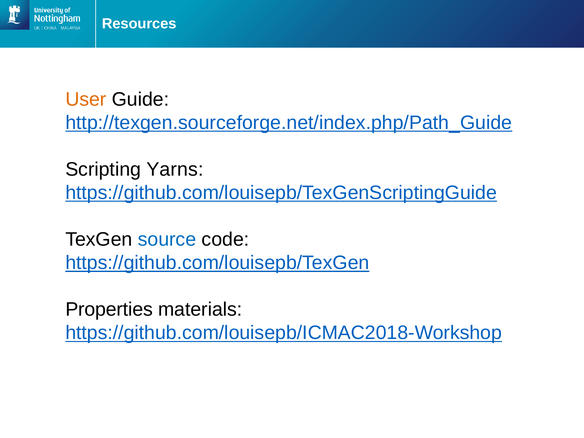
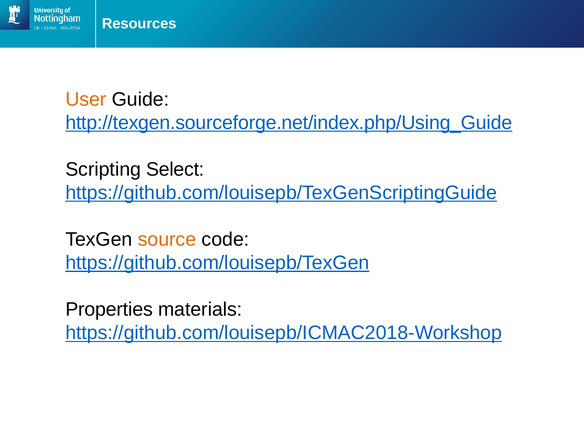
http://texgen.sourceforge.net/index.php/Path_Guide: http://texgen.sourceforge.net/index.php/Path_Guide -> http://texgen.sourceforge.net/index.php/Using_Guide
Yarns: Yarns -> Select
source colour: blue -> orange
